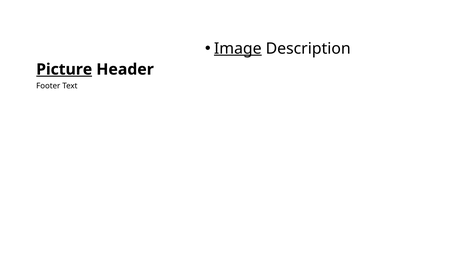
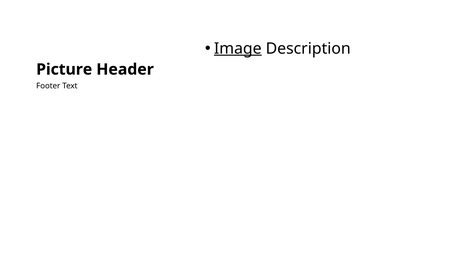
Picture underline: present -> none
